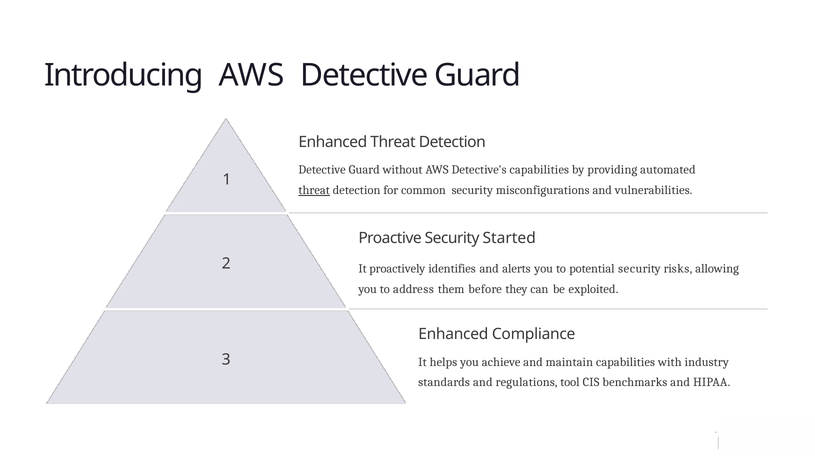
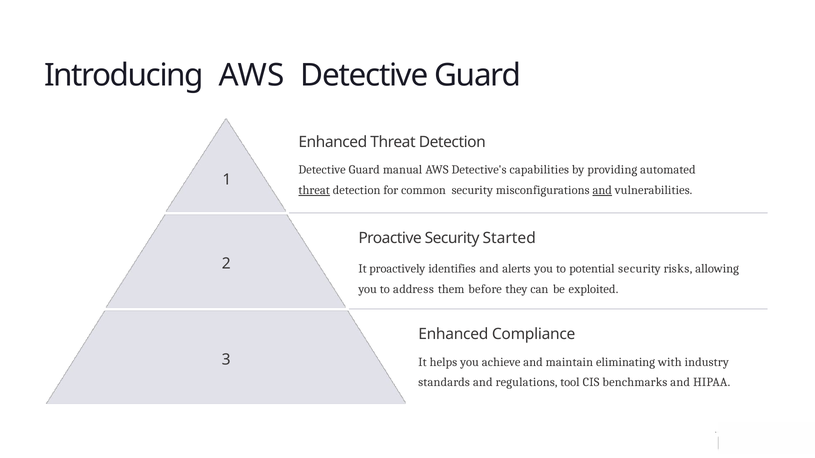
without: without -> manual
and at (602, 190) underline: none -> present
maintain capabilities: capabilities -> eliminating
